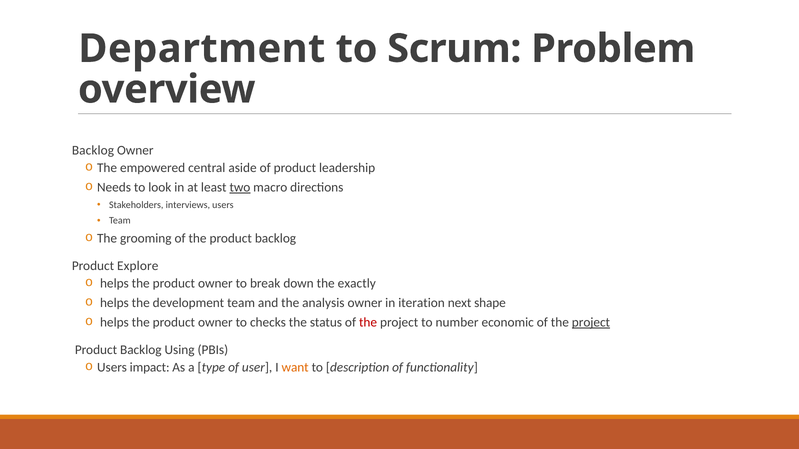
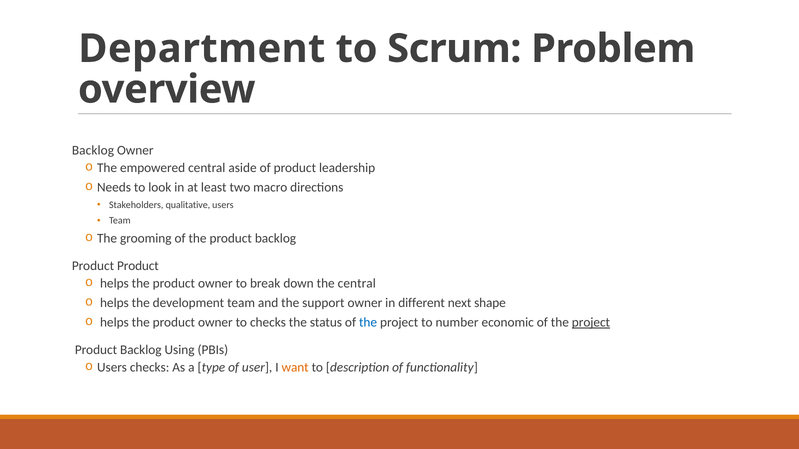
two underline: present -> none
interviews: interviews -> qualitative
Product Explore: Explore -> Product
the exactly: exactly -> central
analysis: analysis -> support
iteration: iteration -> different
the at (368, 323) colour: red -> blue
Users impact: impact -> checks
